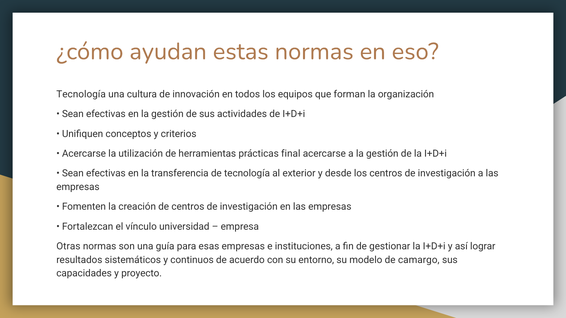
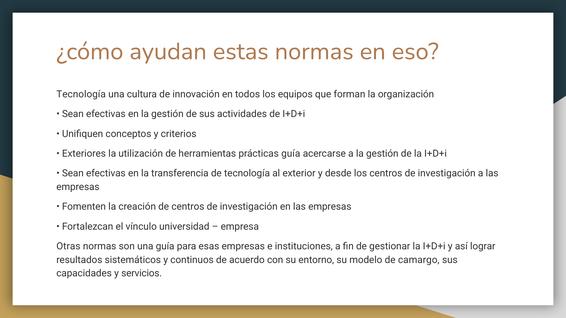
Acercarse at (84, 154): Acercarse -> Exteriores
prácticas final: final -> guía
proyecto: proyecto -> servicios
